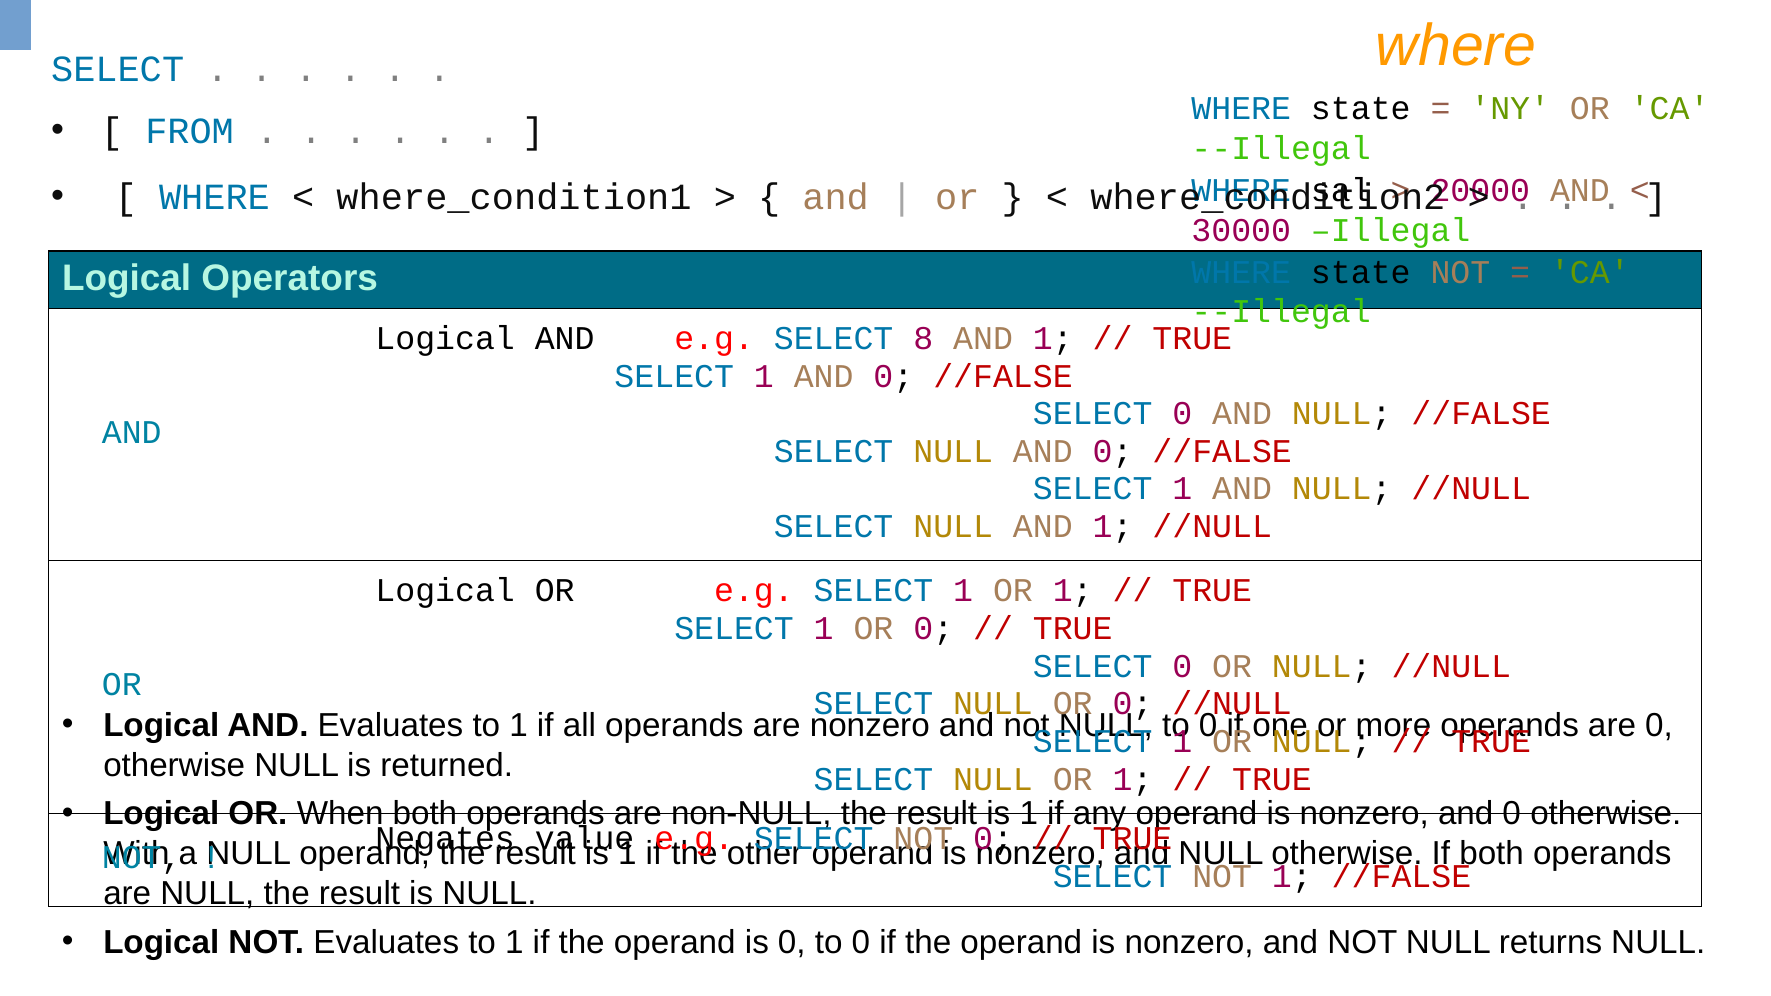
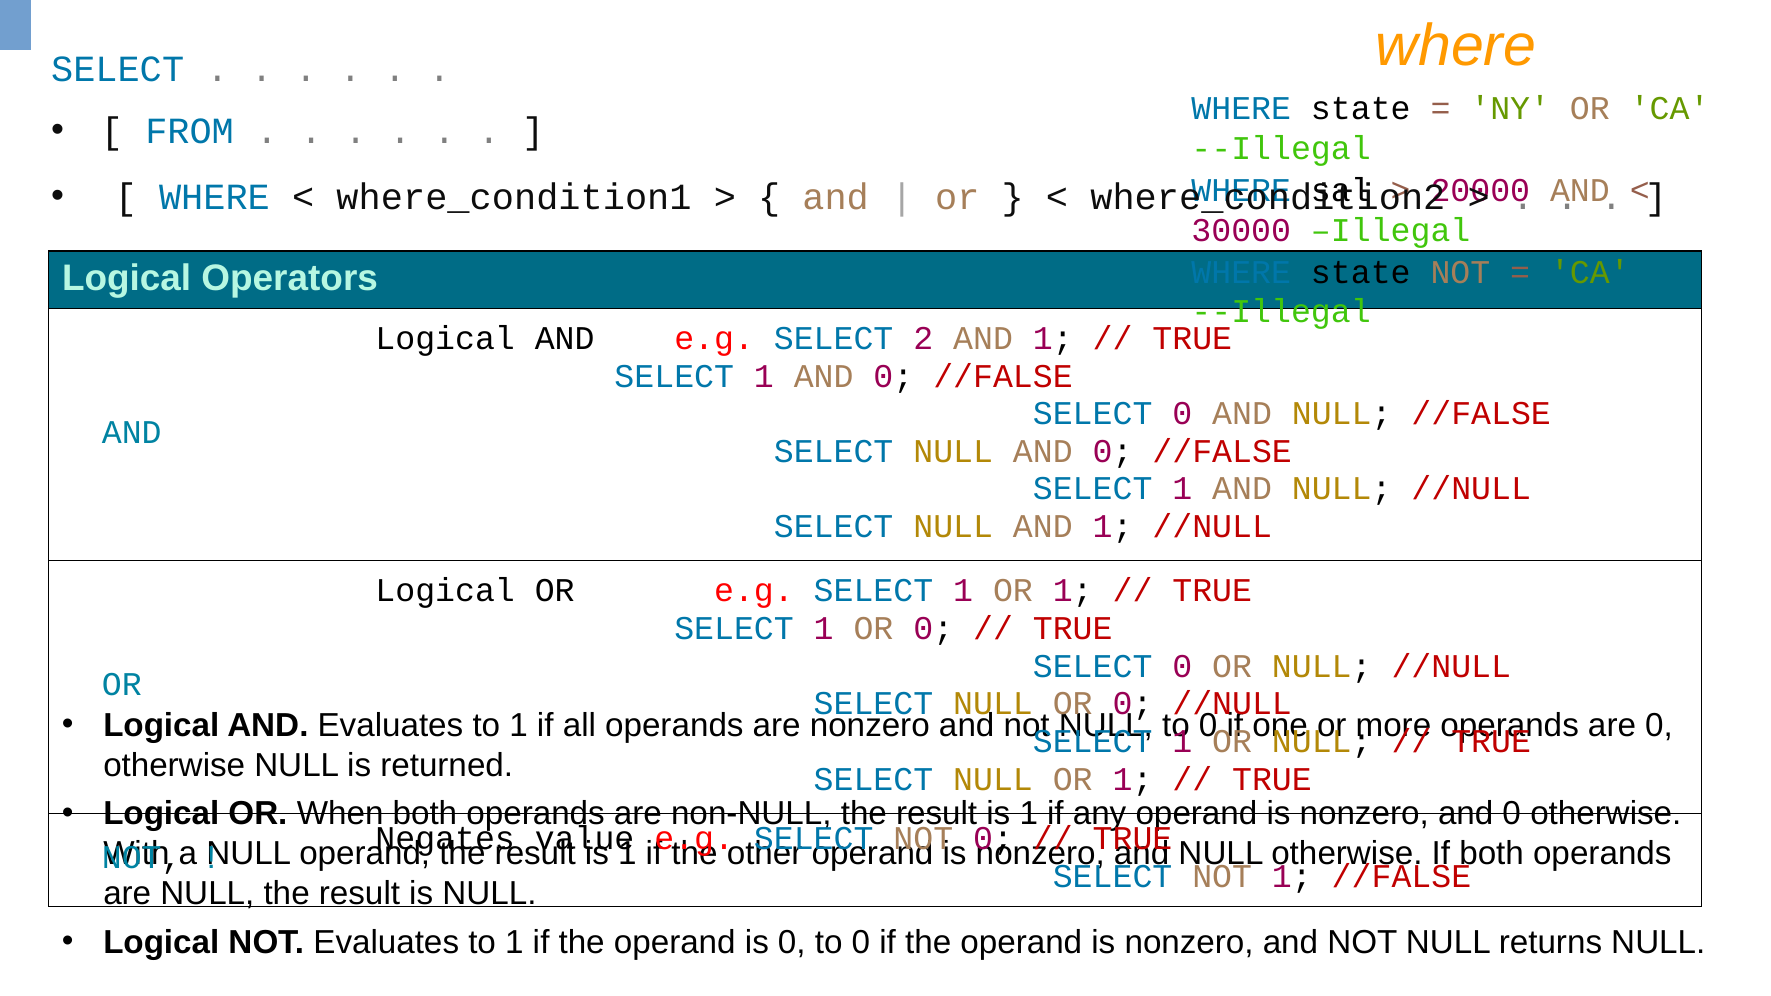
8: 8 -> 2
